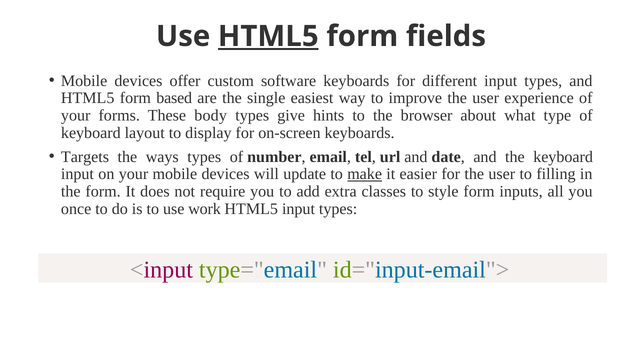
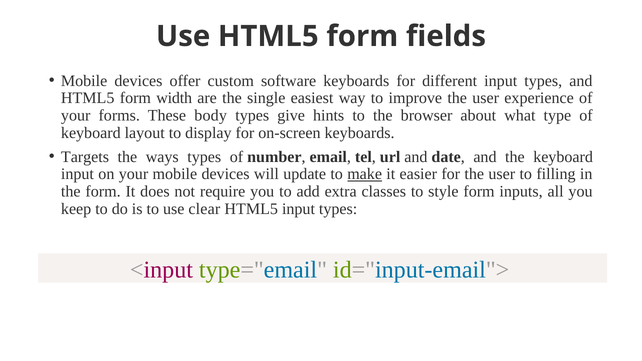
HTML5 at (268, 36) underline: present -> none
based: based -> width
once: once -> keep
work: work -> clear
